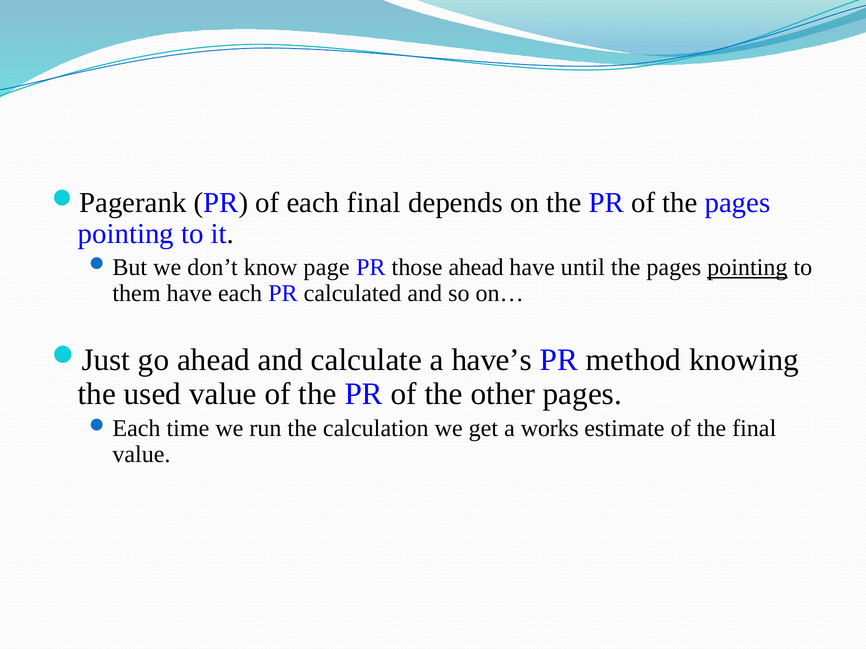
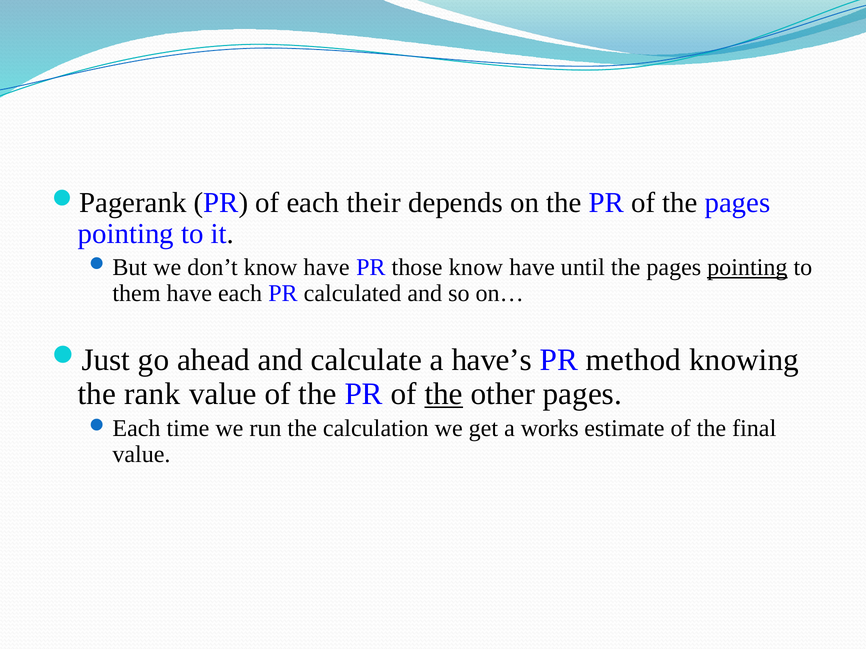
each final: final -> their
don’t know page: page -> have
those ahead: ahead -> know
used: used -> rank
the at (444, 394) underline: none -> present
